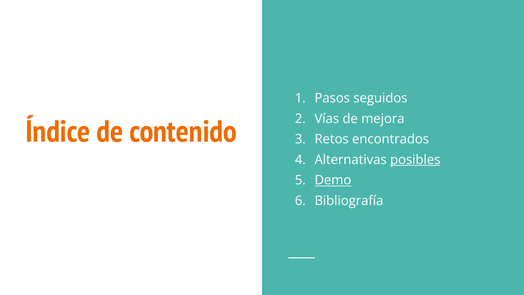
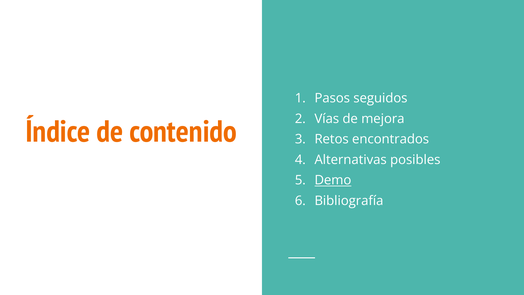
posibles underline: present -> none
